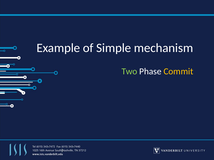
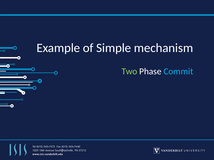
Commit colour: yellow -> light blue
